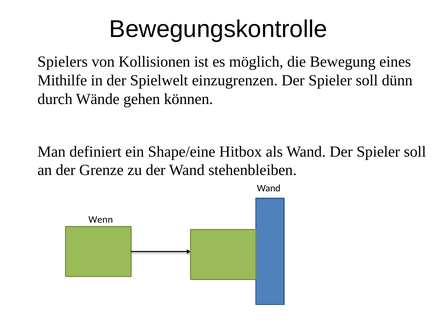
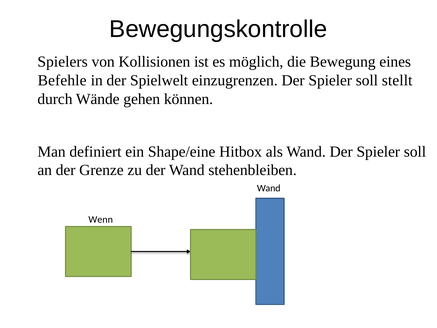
Mithilfe: Mithilfe -> Befehle
dünn: dünn -> stellt
